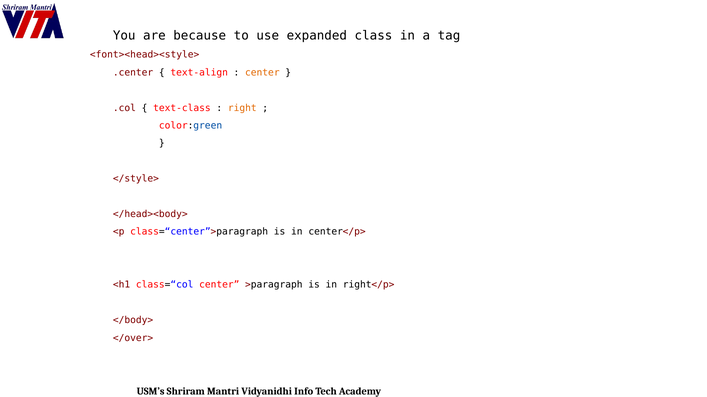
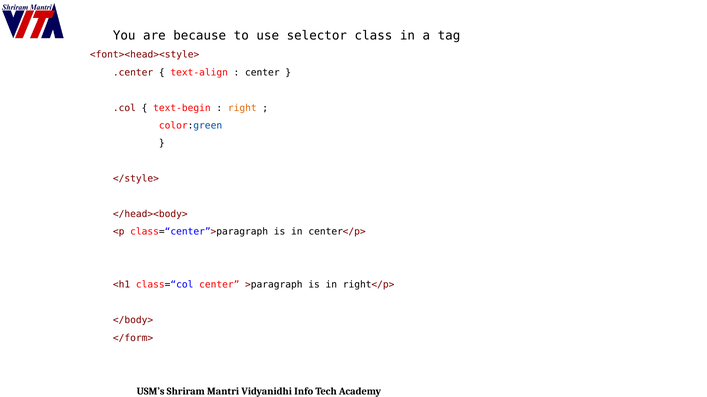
expanded: expanded -> selector
center at (262, 73) colour: orange -> black
text-class: text-class -> text-begin
</over>: </over> -> </form>
